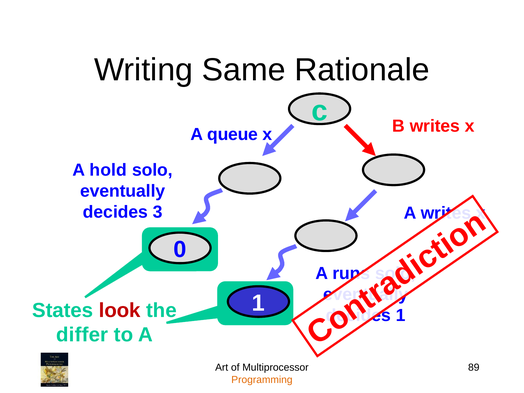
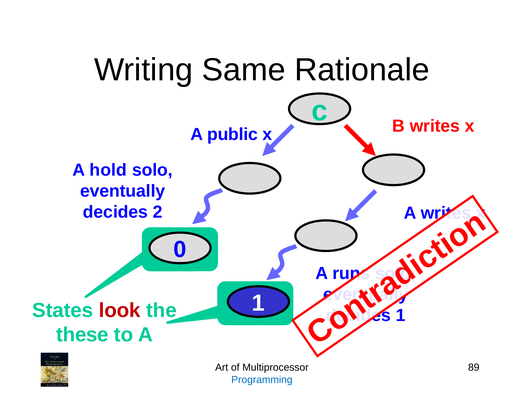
queue: queue -> public
3: 3 -> 2
differ: differ -> these
Programming colour: orange -> blue
